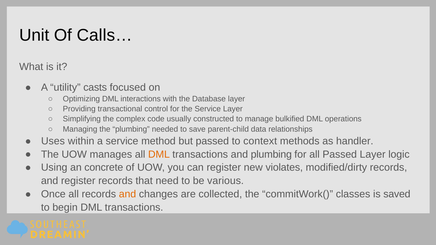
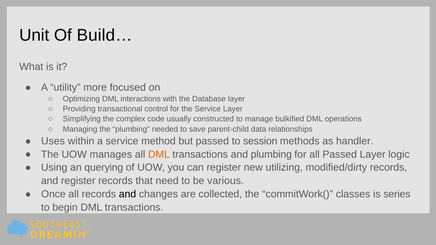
Calls…: Calls… -> Build…
casts: casts -> more
context: context -> session
concrete: concrete -> querying
violates: violates -> utilizing
and at (128, 194) colour: orange -> black
saved: saved -> series
